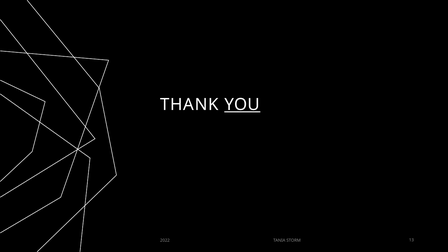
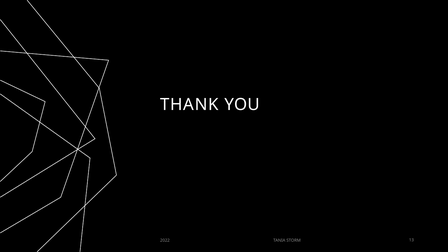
YOU underline: present -> none
